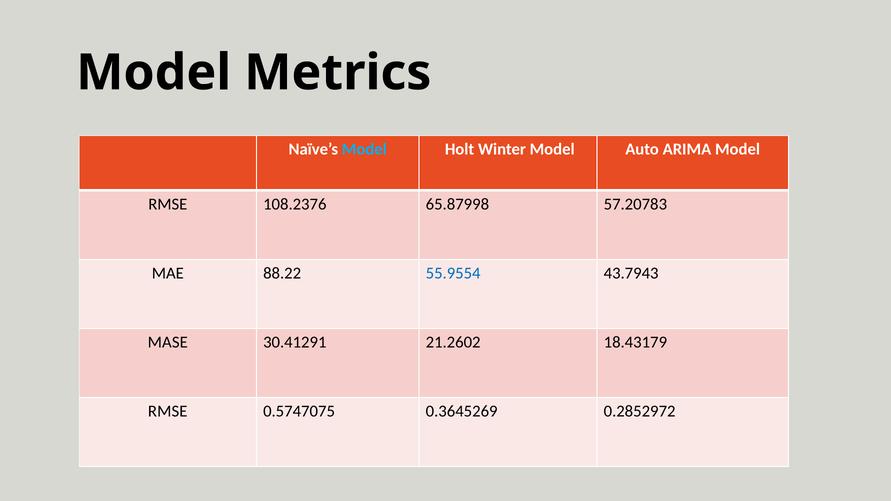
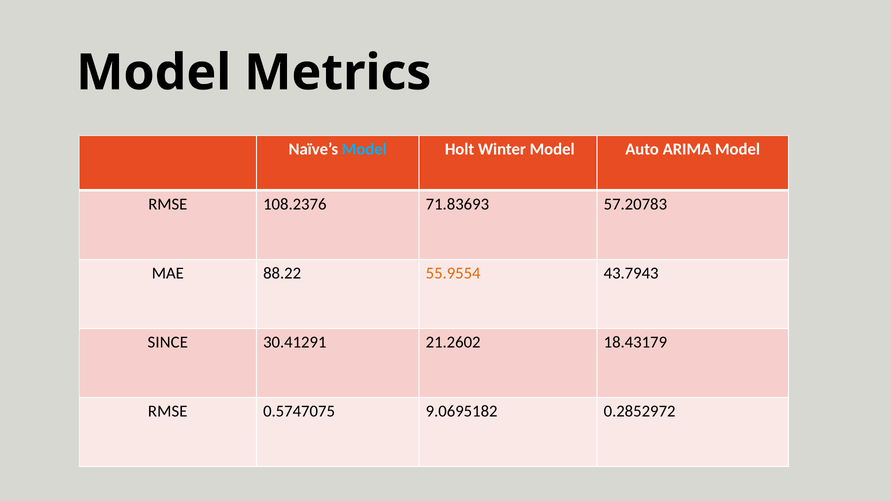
65.87998: 65.87998 -> 71.83693
55.9554 colour: blue -> orange
MASE: MASE -> SINCE
0.3645269: 0.3645269 -> 9.0695182
